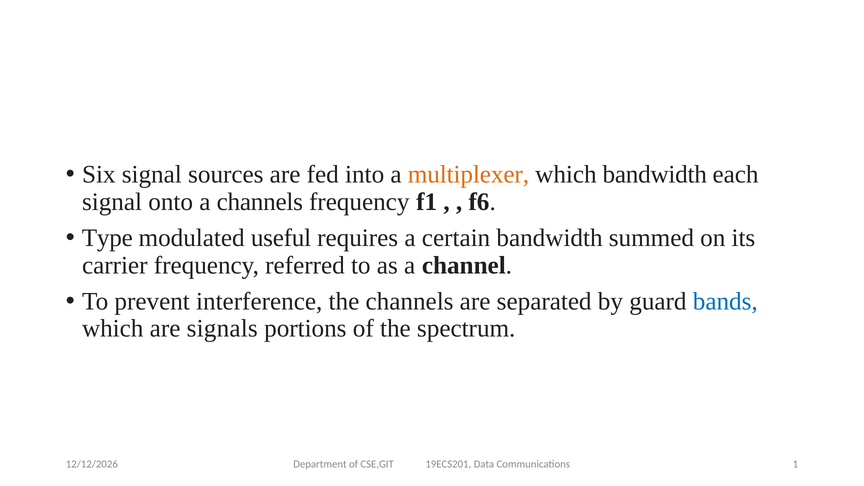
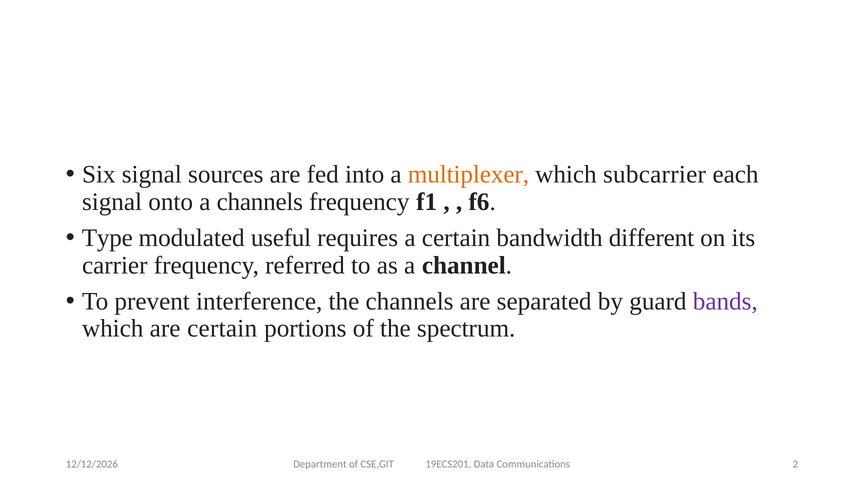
which bandwidth: bandwidth -> subcarrier
summed: summed -> different
bands colour: blue -> purple
are signals: signals -> certain
1: 1 -> 2
